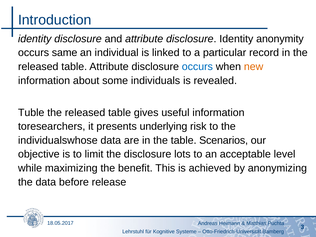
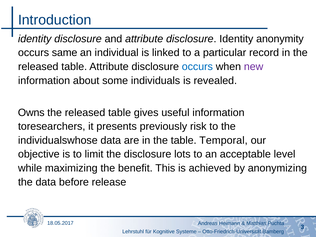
new colour: orange -> purple
Tuble: Tuble -> Owns
underlying: underlying -> previously
Scenarios: Scenarios -> Temporal
